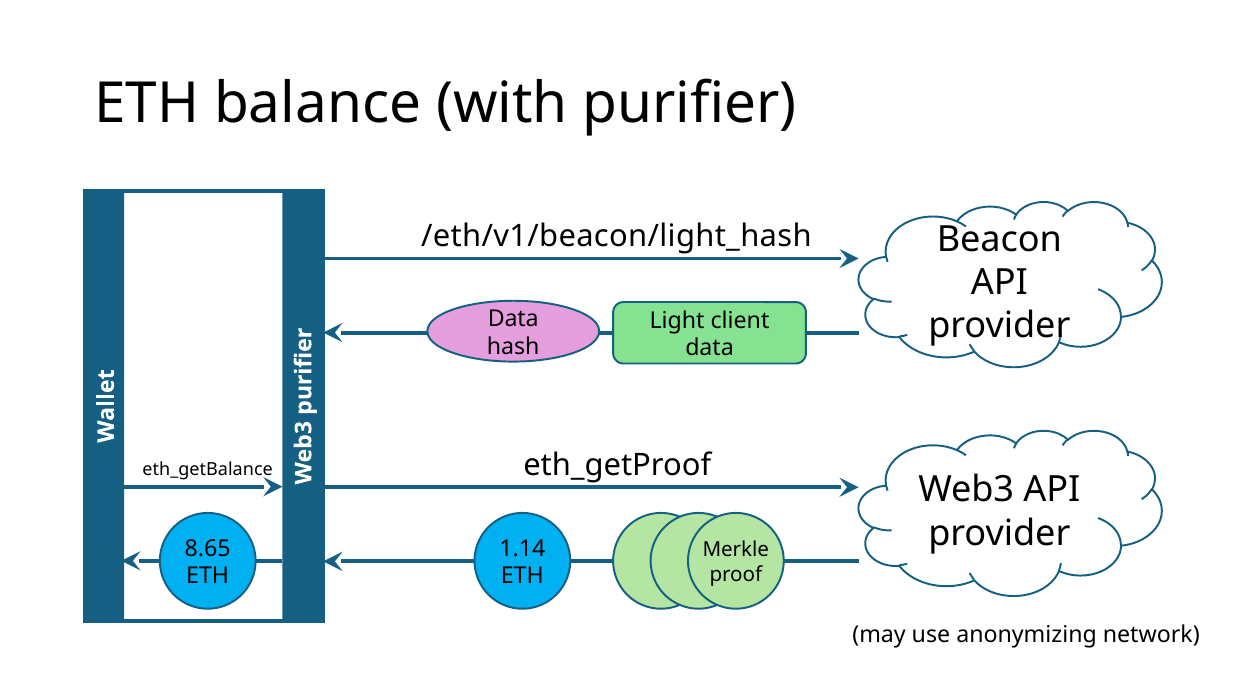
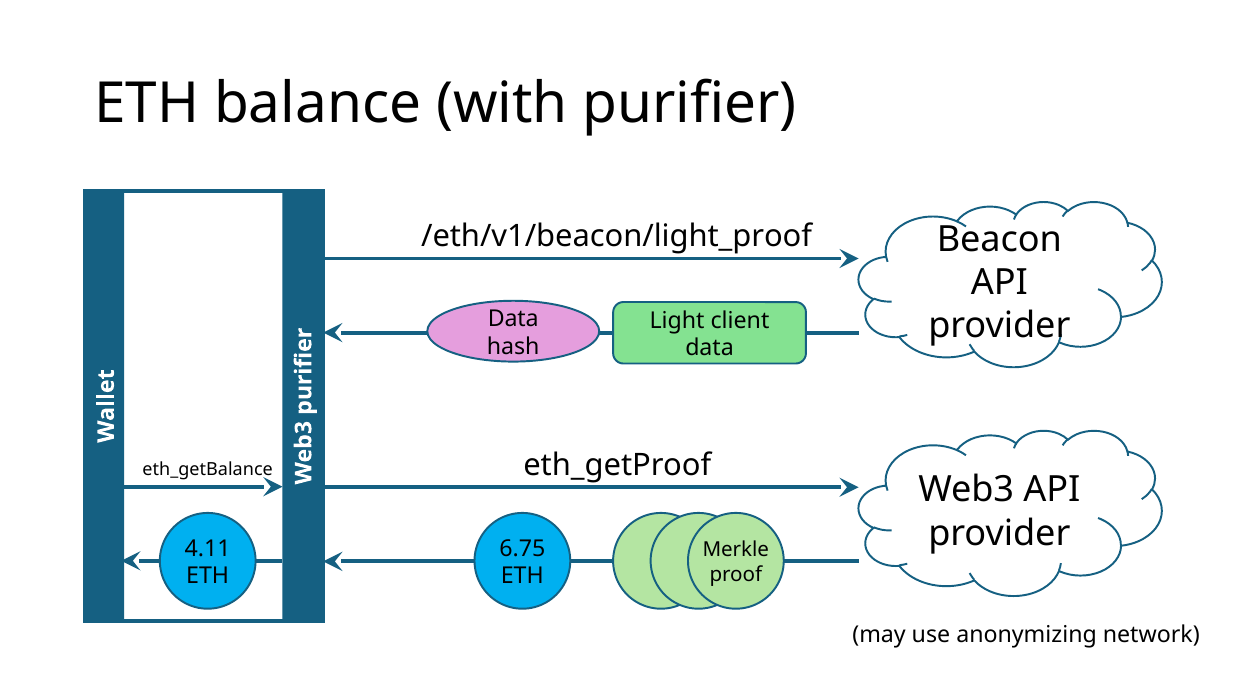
/eth/v1/beacon/light_hash: /eth/v1/beacon/light_hash -> /eth/v1/beacon/light_proof
8.65: 8.65 -> 4.11
1.14: 1.14 -> 6.75
